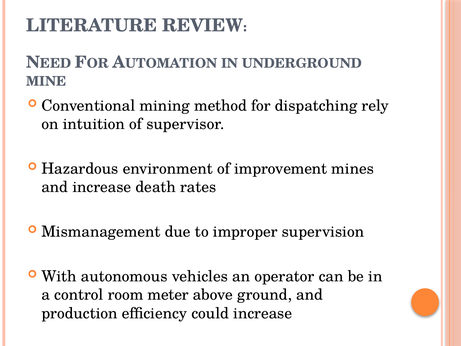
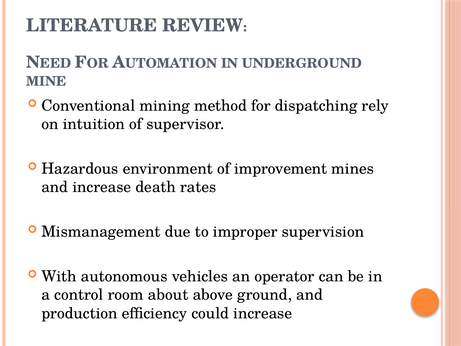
meter: meter -> about
